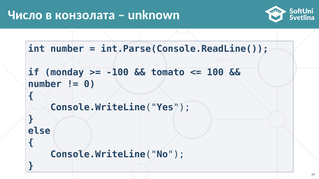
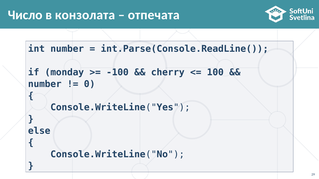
unknown: unknown -> отпечата
tomato: tomato -> cherry
